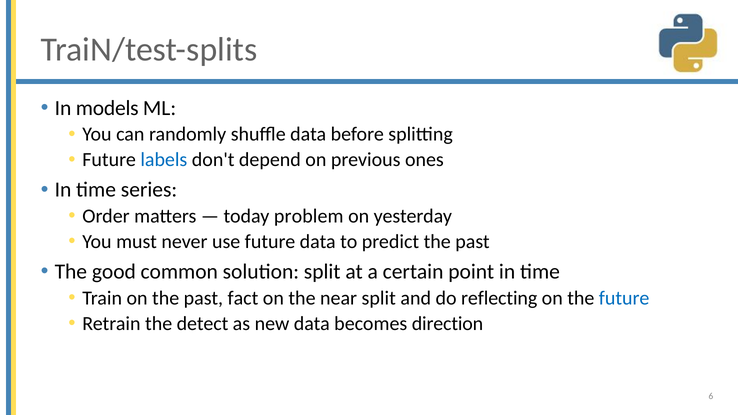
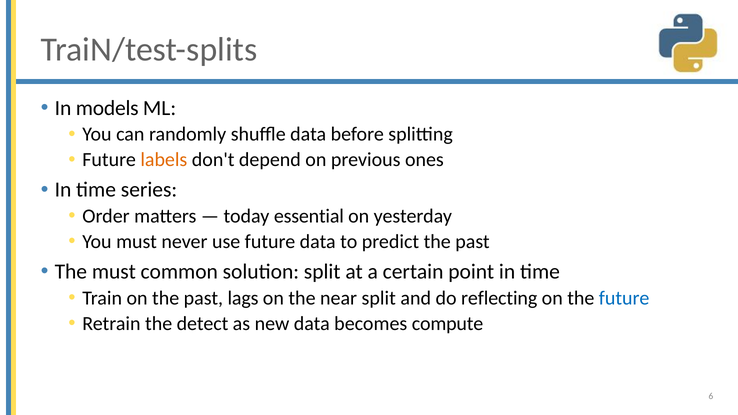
labels colour: blue -> orange
problem: problem -> essential
The good: good -> must
fact: fact -> lags
direction: direction -> compute
